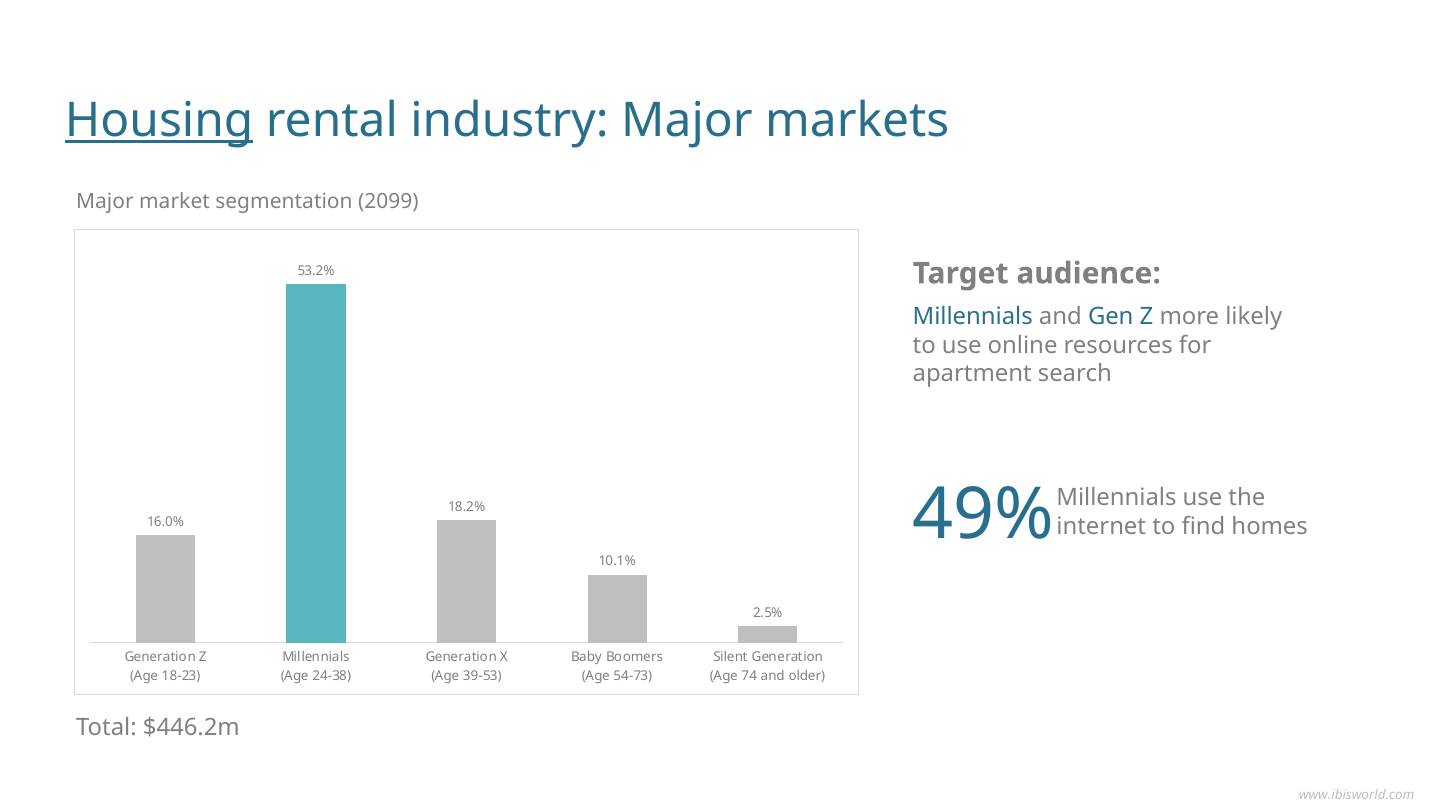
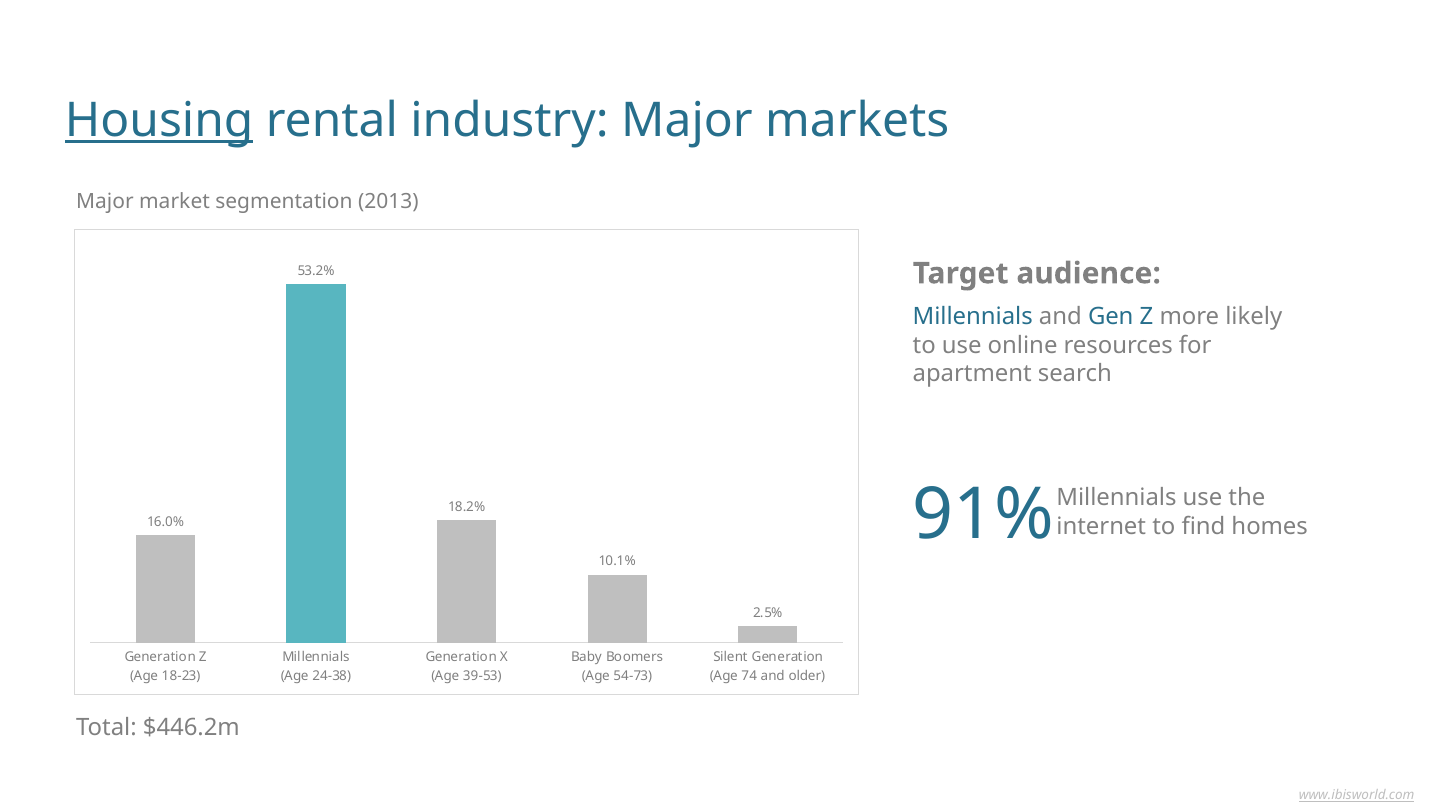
2099: 2099 -> 2013
49%: 49% -> 91%
www.ibisworld.com underline: none -> present
